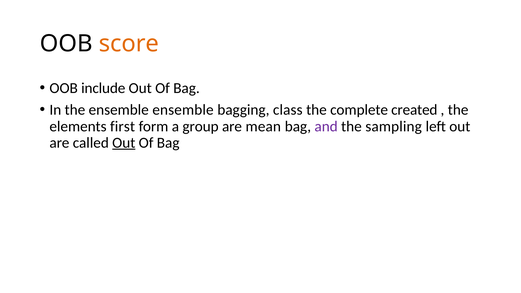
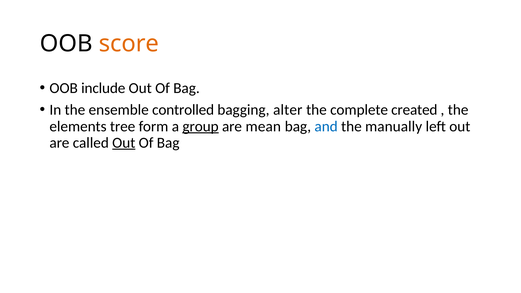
ensemble ensemble: ensemble -> controlled
class: class -> alter
first: first -> tree
group underline: none -> present
and colour: purple -> blue
sampling: sampling -> manually
